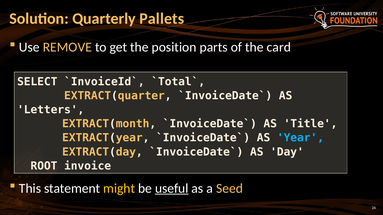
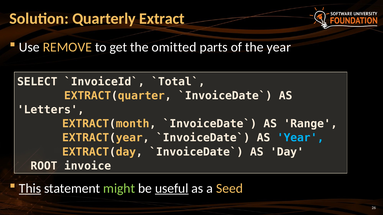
Pallets: Pallets -> Extract
position: position -> omitted
the card: card -> year
Title: Title -> Range
This underline: none -> present
might colour: yellow -> light green
